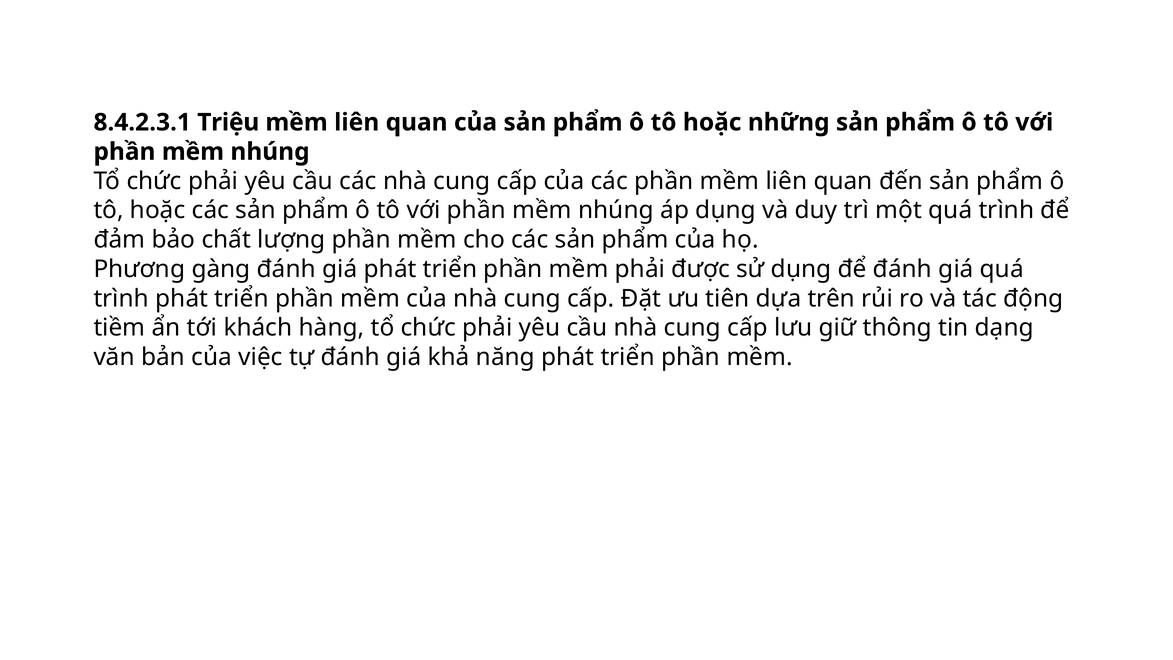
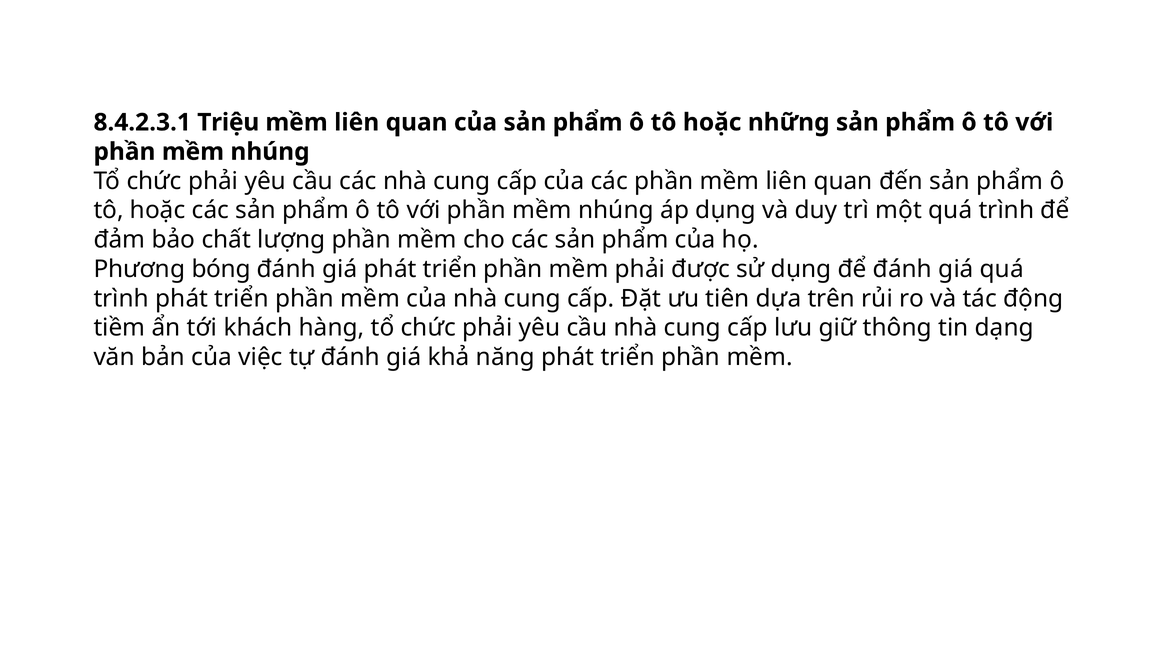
gàng: gàng -> bóng
